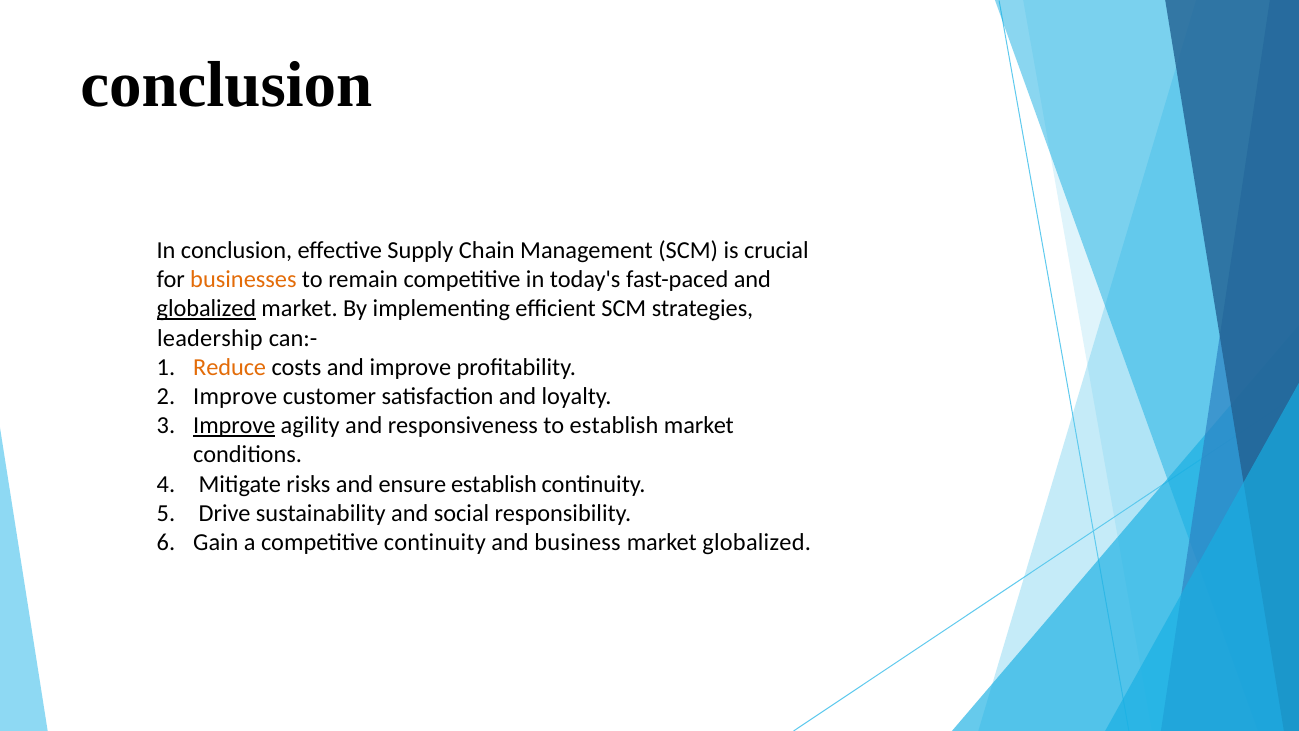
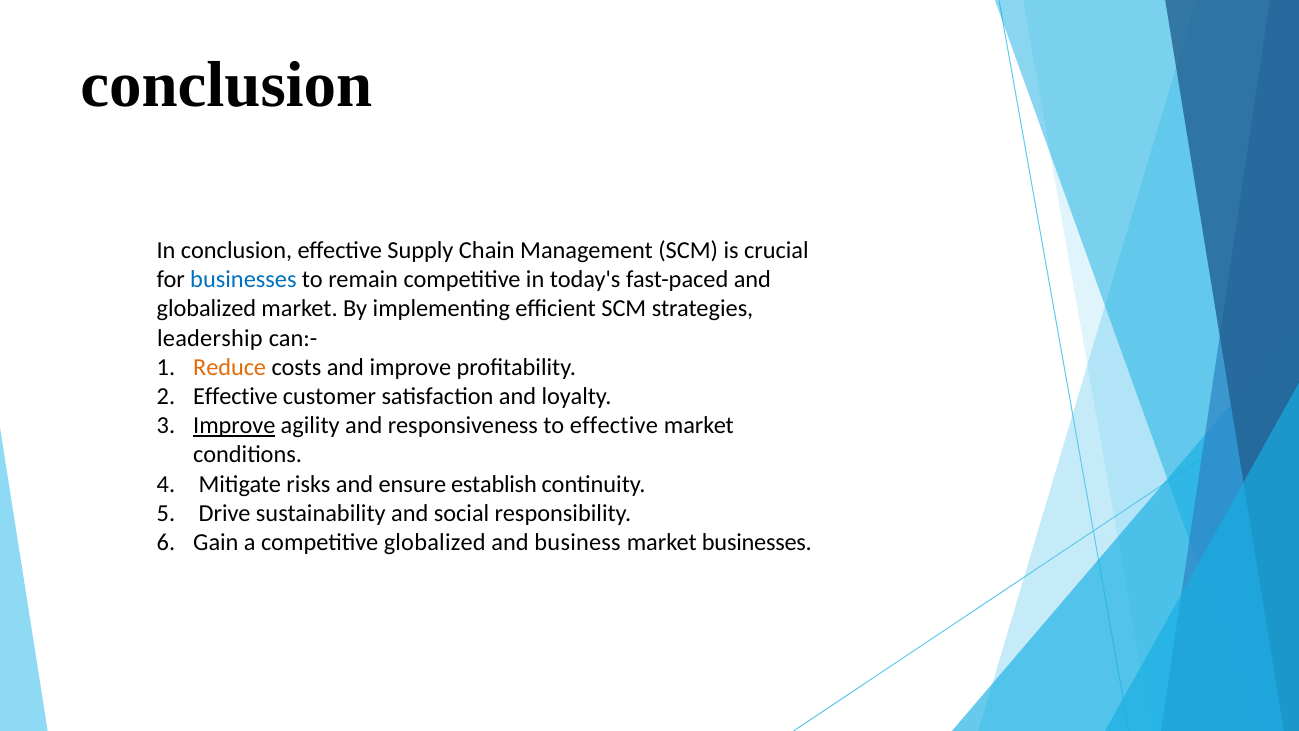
businesses at (243, 279) colour: orange -> blue
globalized at (206, 309) underline: present -> none
Improve at (235, 396): Improve -> Effective
to establish: establish -> effective
competitive continuity: continuity -> globalized
market globalized: globalized -> businesses
